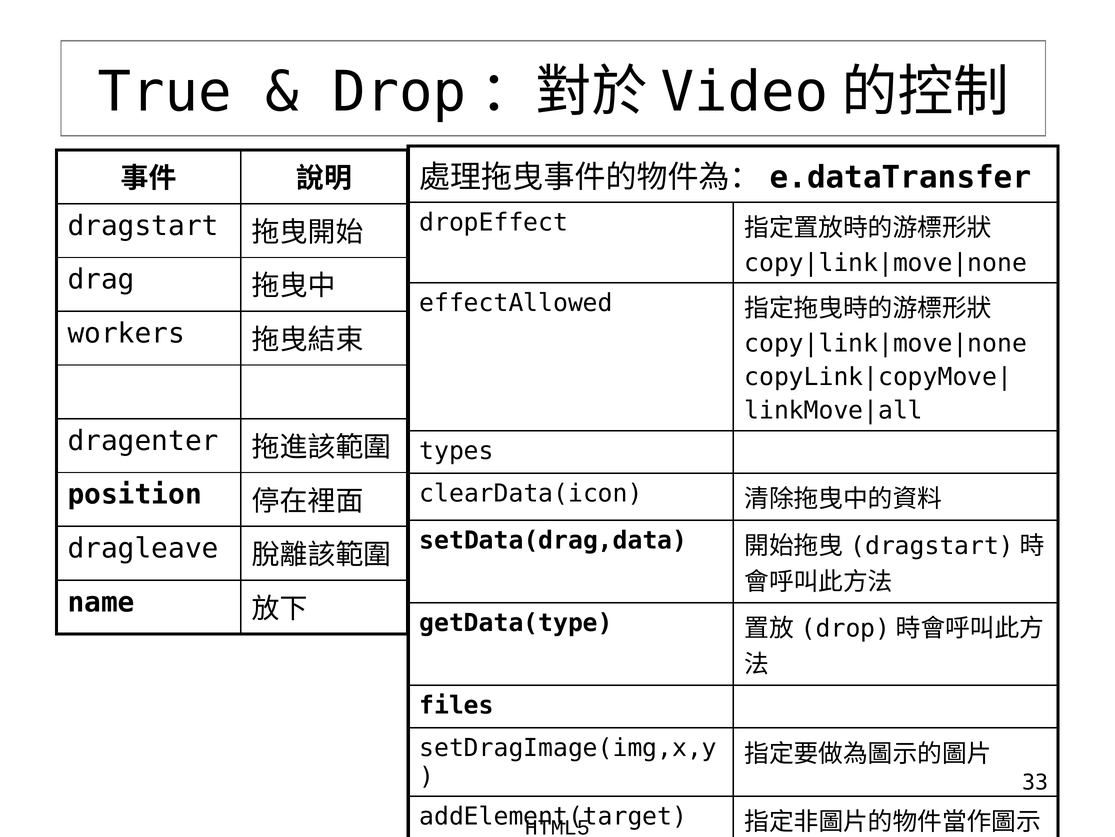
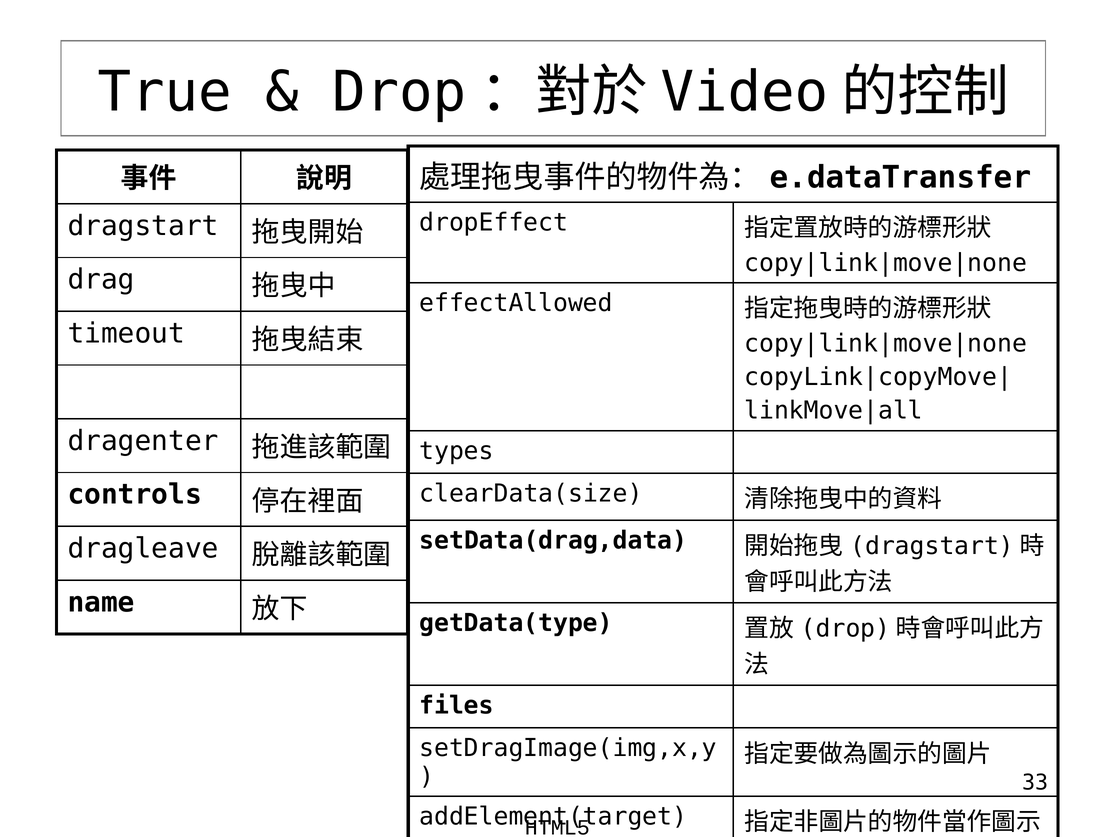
workers: workers -> timeout
position: position -> controls
clearData(icon: clearData(icon -> clearData(size
